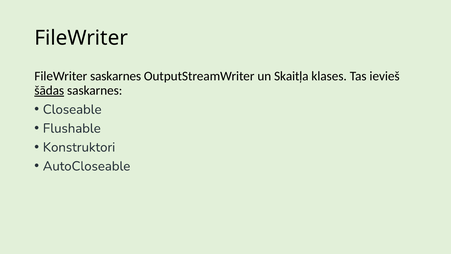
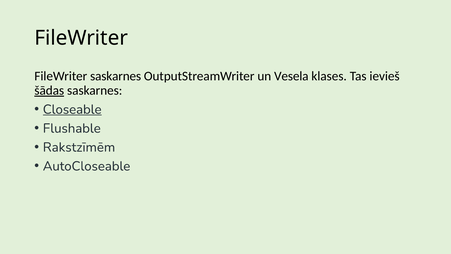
Skaitļa: Skaitļa -> Vesela
Closeable underline: none -> present
Konstruktori: Konstruktori -> Rakstzīmēm
